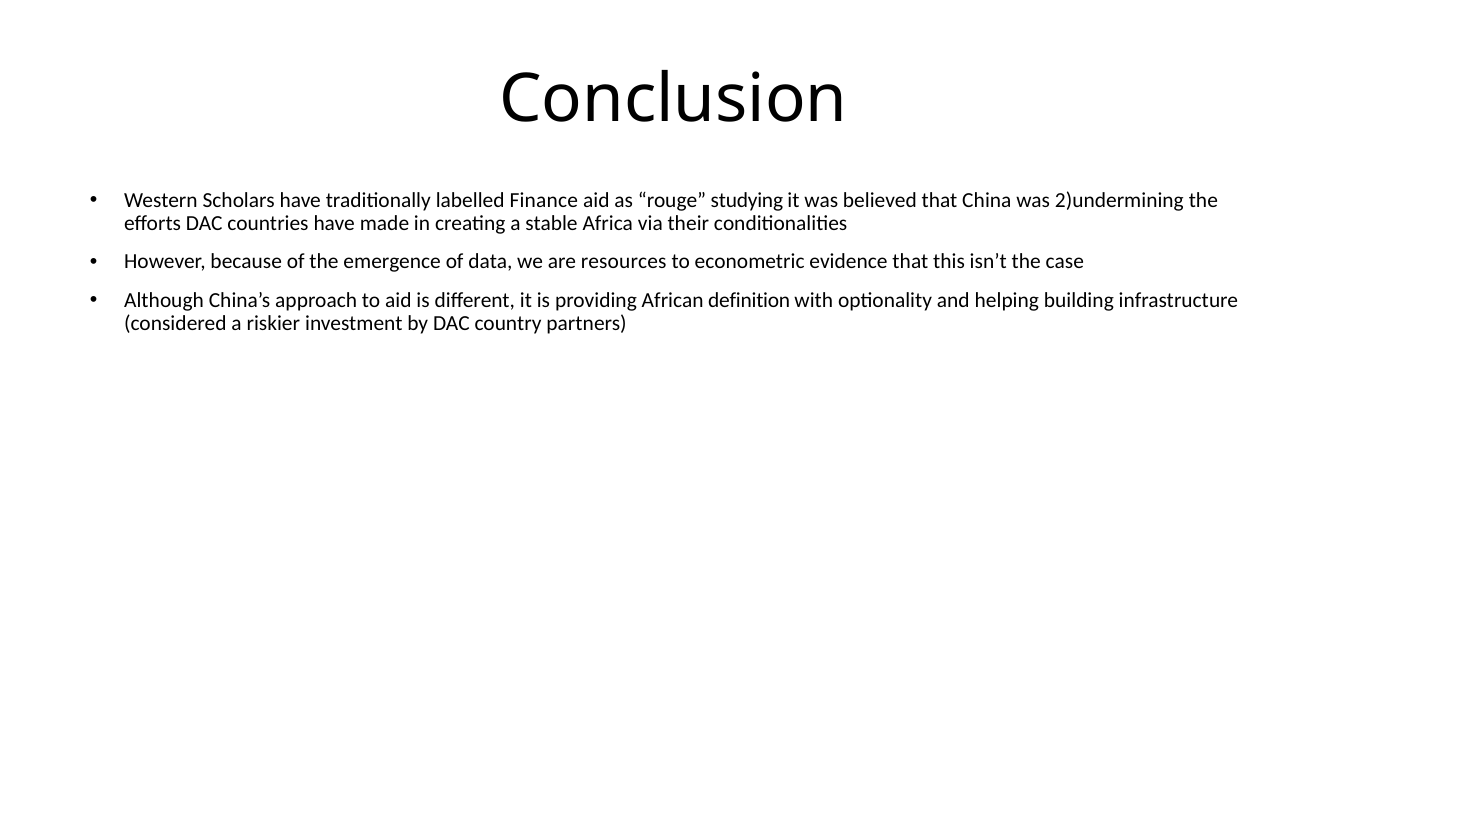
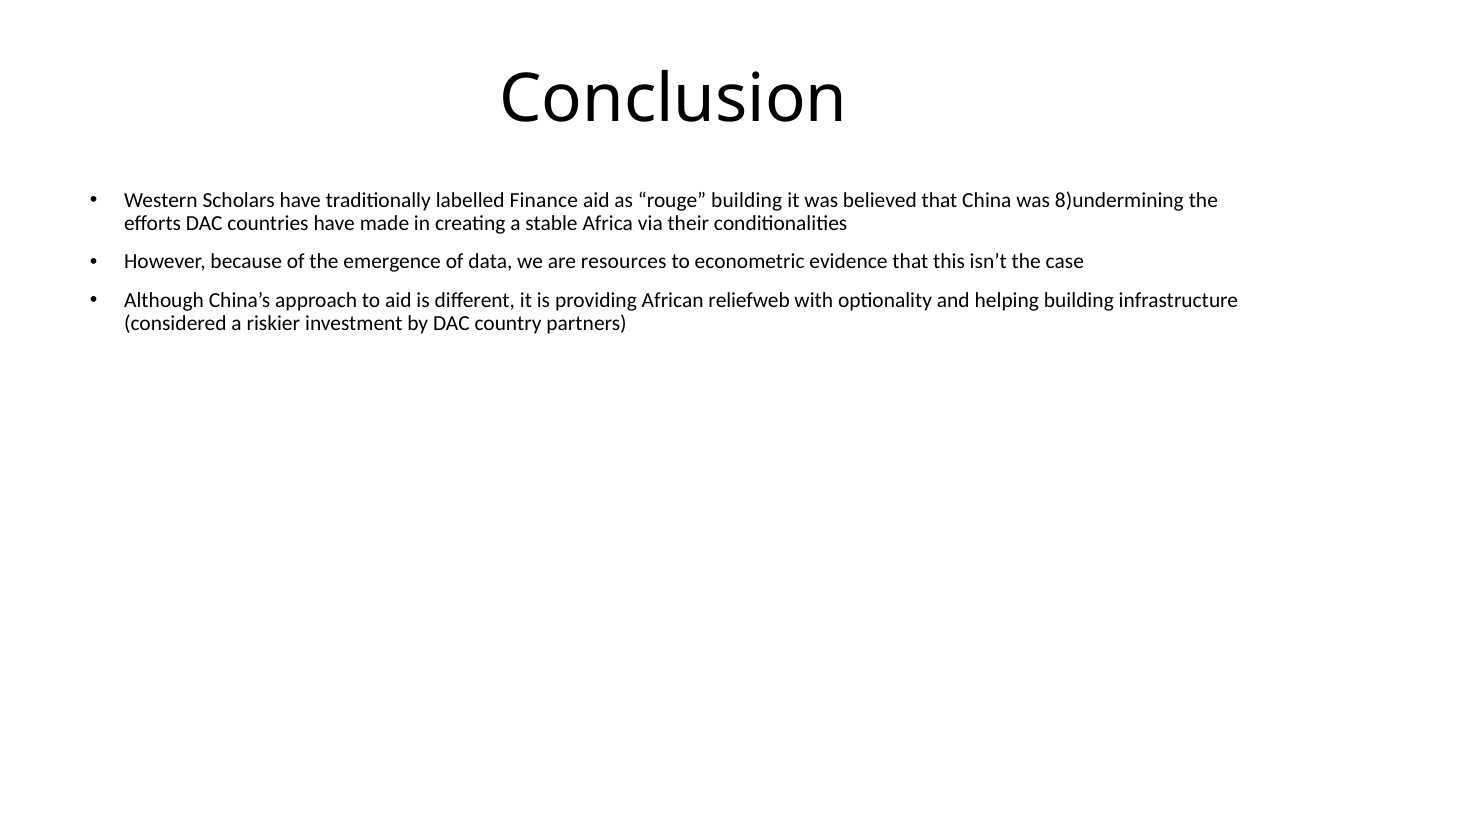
rouge studying: studying -> building
2)undermining: 2)undermining -> 8)undermining
definition: definition -> reliefweb
